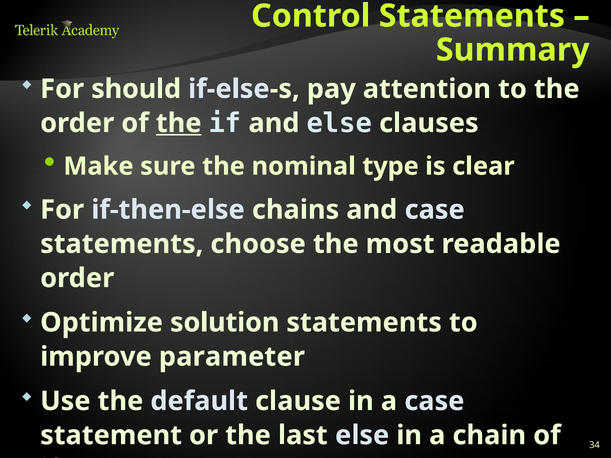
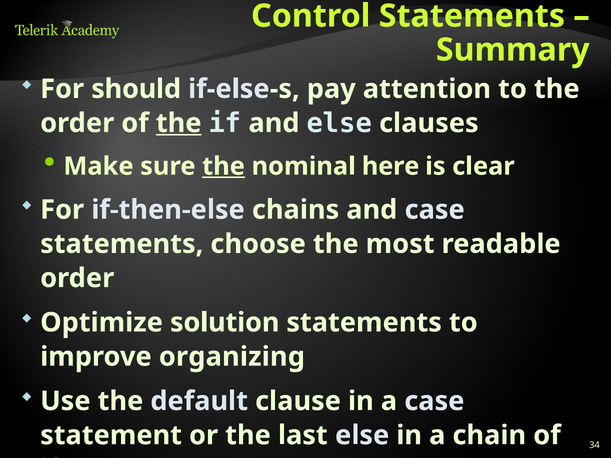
the at (223, 166) underline: none -> present
type: type -> here
parameter: parameter -> organizing
